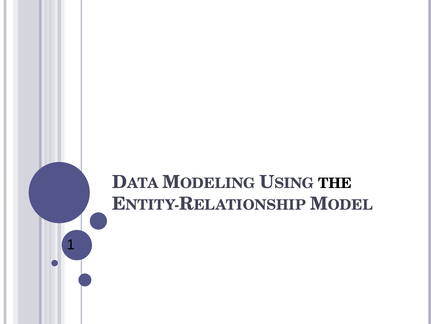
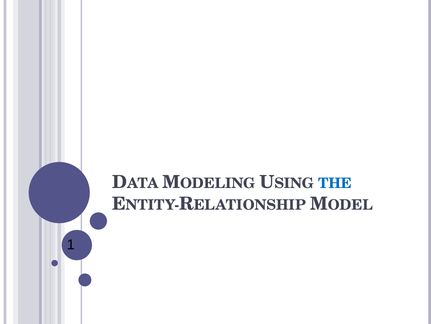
THE colour: black -> blue
